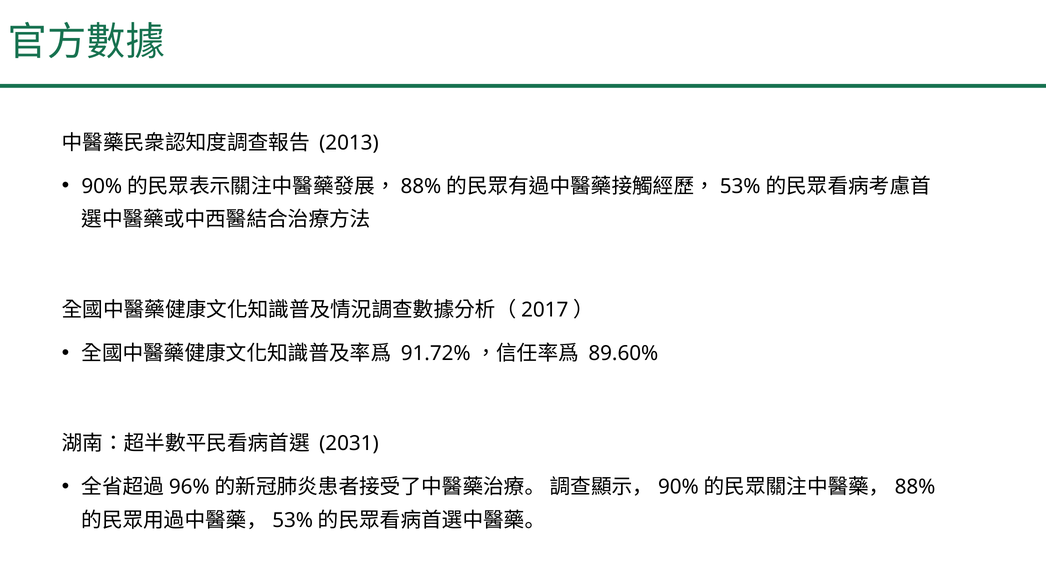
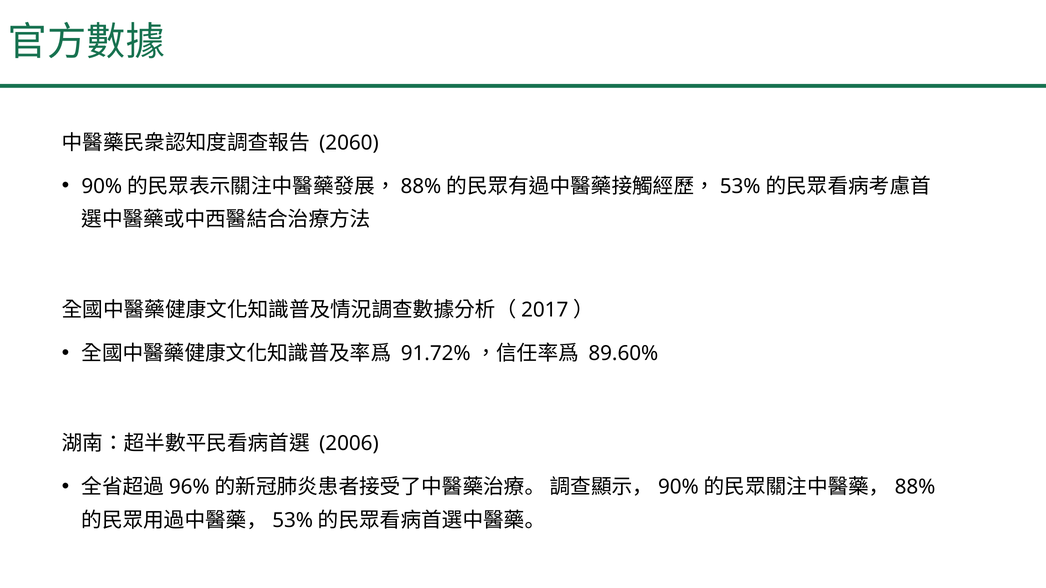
2013: 2013 -> 2060
2031: 2031 -> 2006
